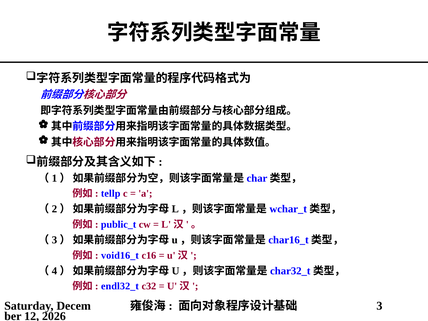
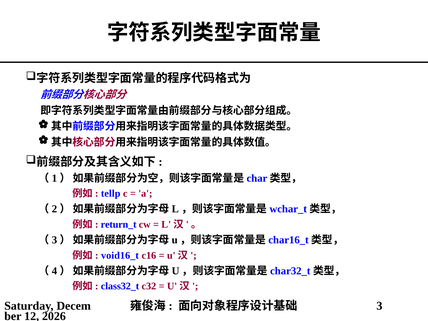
public_t: public_t -> return_t
endl32_t: endl32_t -> class32_t
